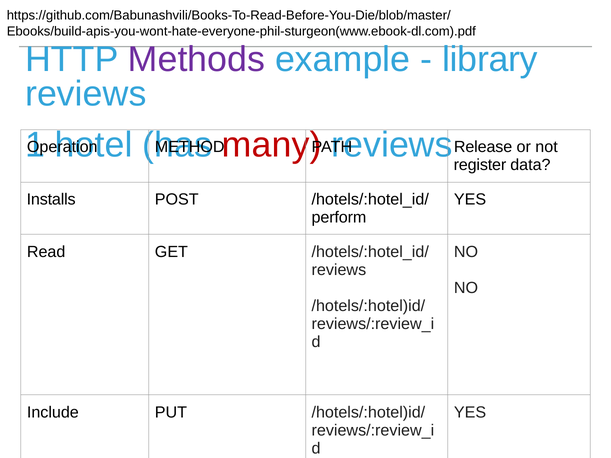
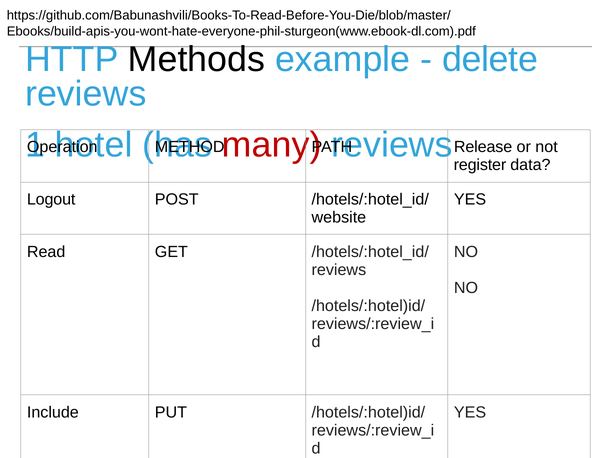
Methods colour: purple -> black
library at (490, 60): library -> delete
Installs: Installs -> Logout
perform: perform -> website
